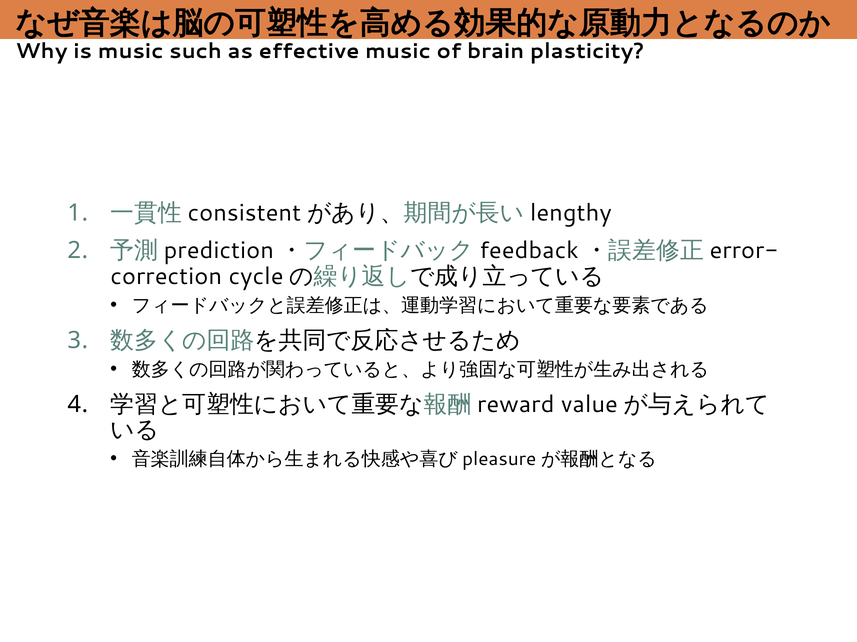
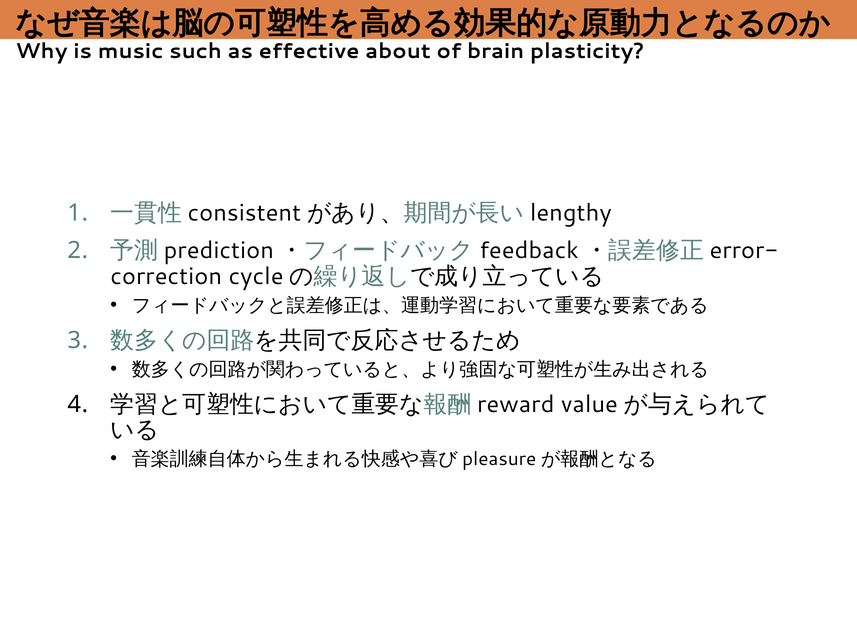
effective music: music -> about
